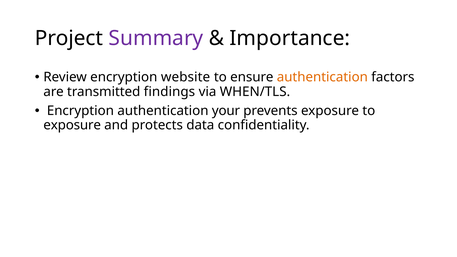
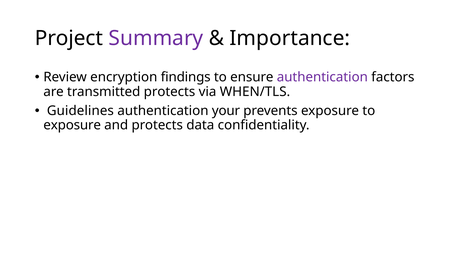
website: website -> findings
authentication at (322, 77) colour: orange -> purple
transmitted findings: findings -> protects
Encryption at (80, 111): Encryption -> Guidelines
